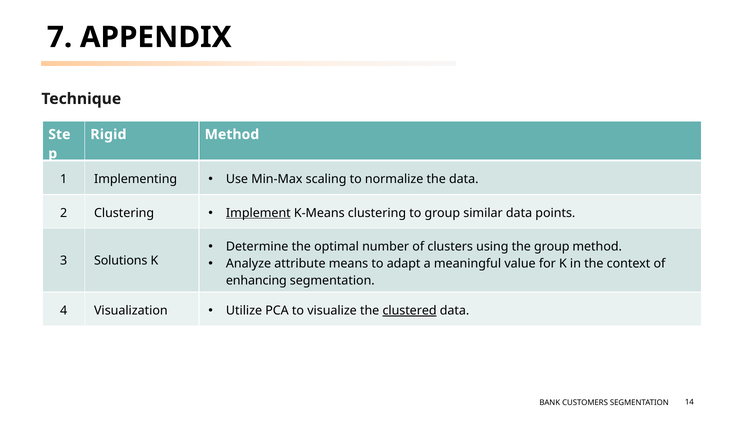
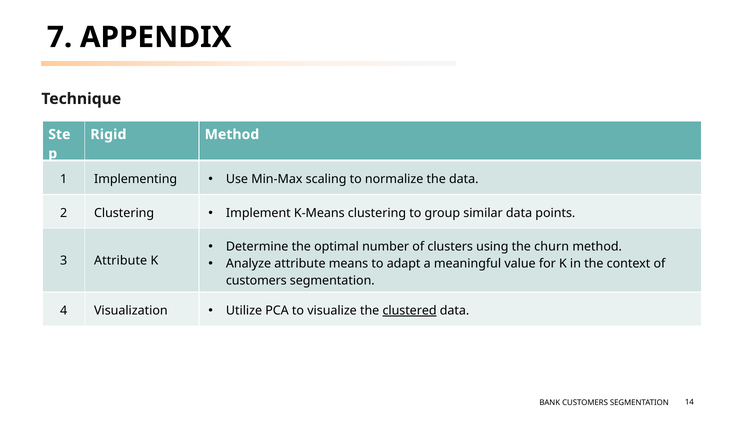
Implement underline: present -> none
the group: group -> churn
3 Solutions: Solutions -> Attribute
enhancing at (256, 281): enhancing -> customers
